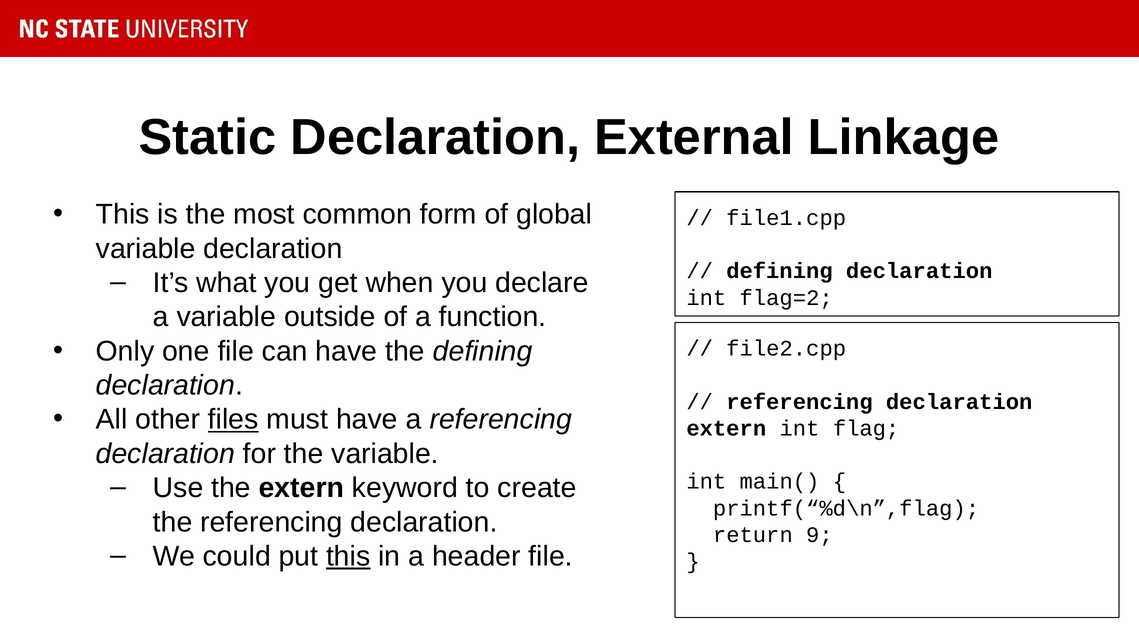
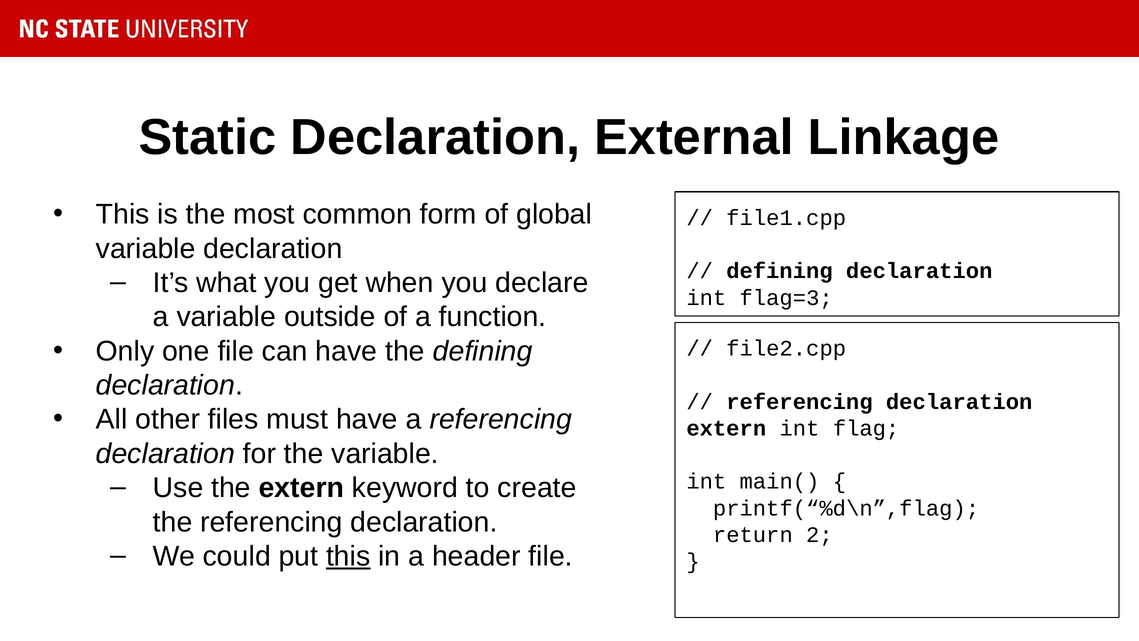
flag=2: flag=2 -> flag=3
files underline: present -> none
9: 9 -> 2
